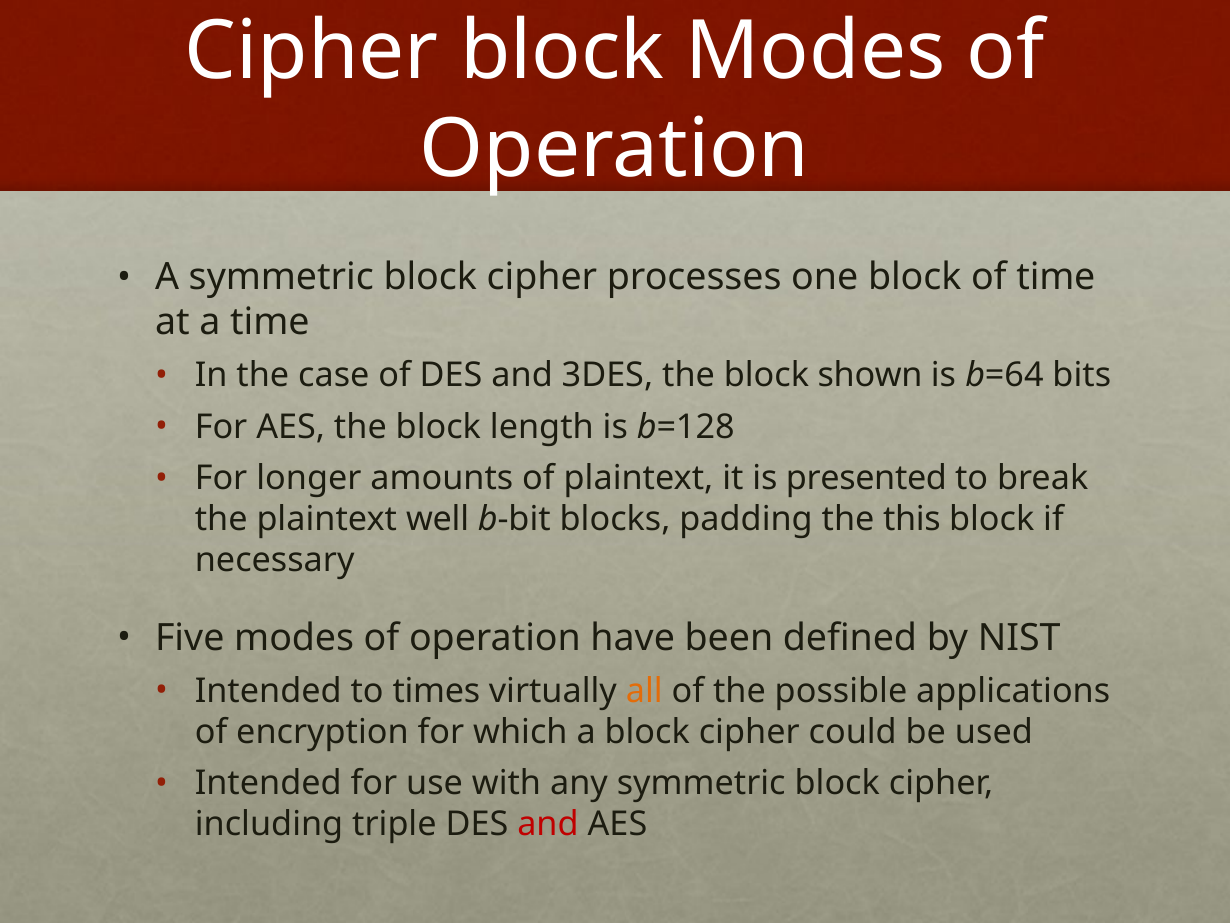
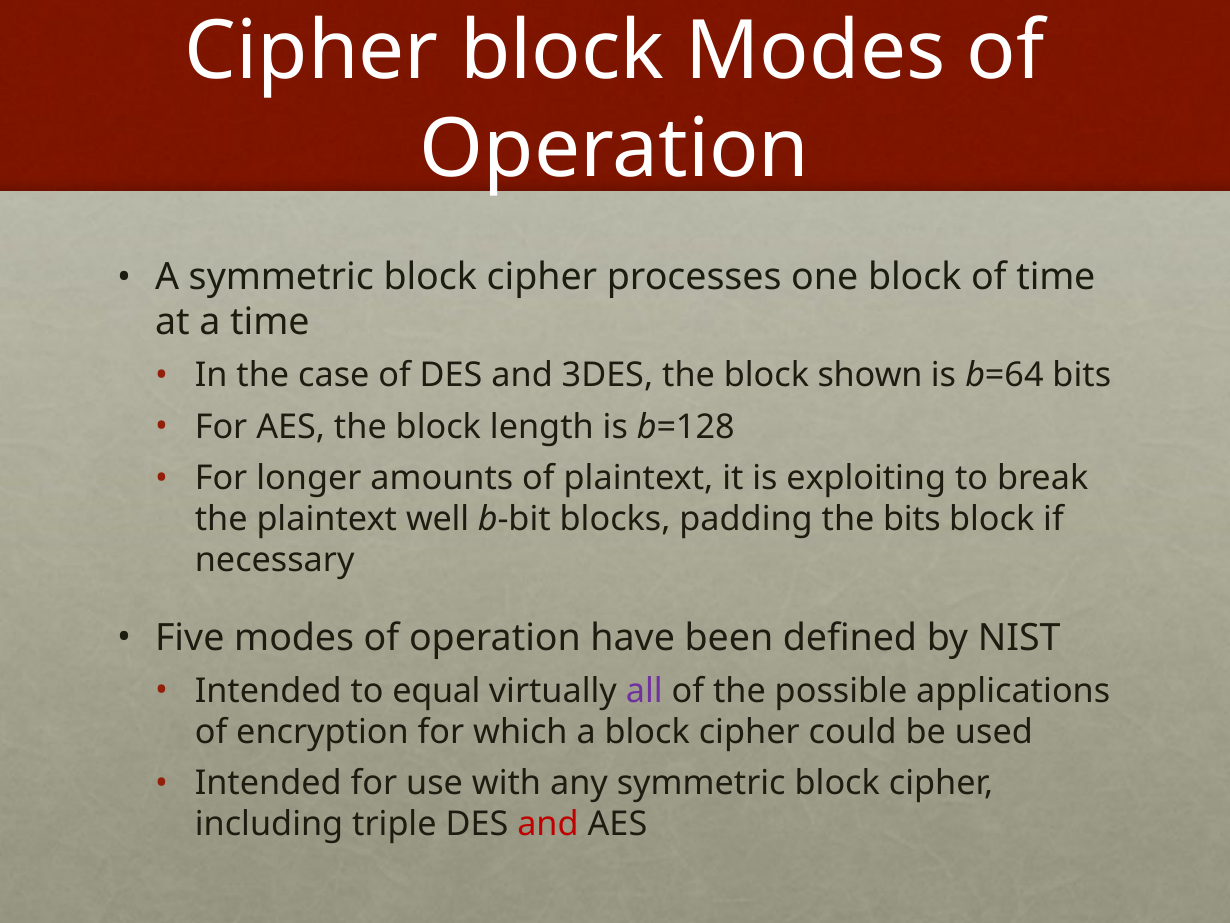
presented: presented -> exploiting
the this: this -> bits
times: times -> equal
all colour: orange -> purple
